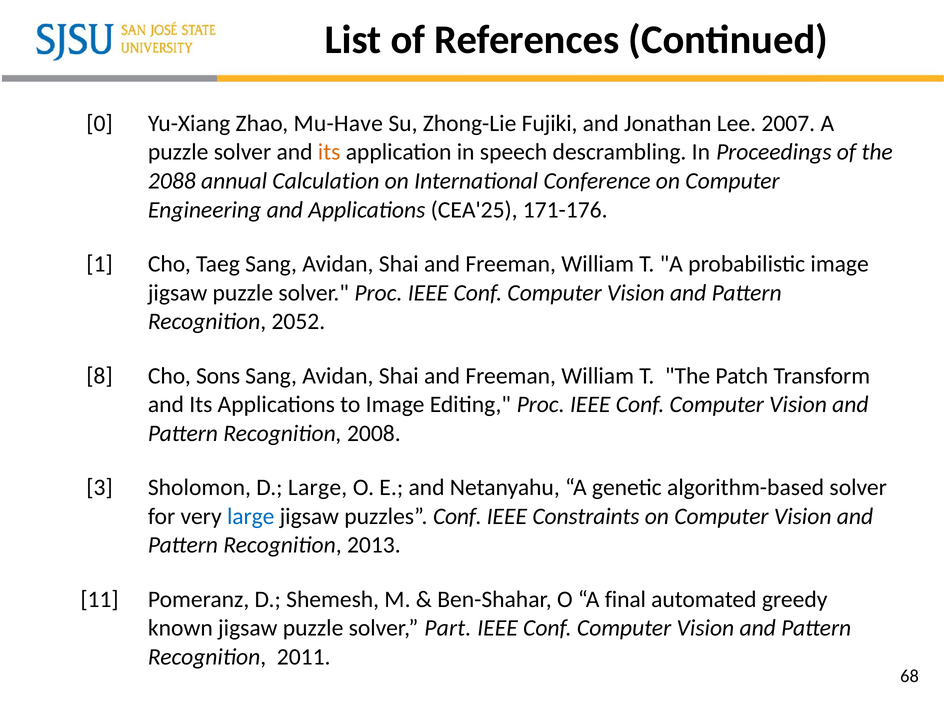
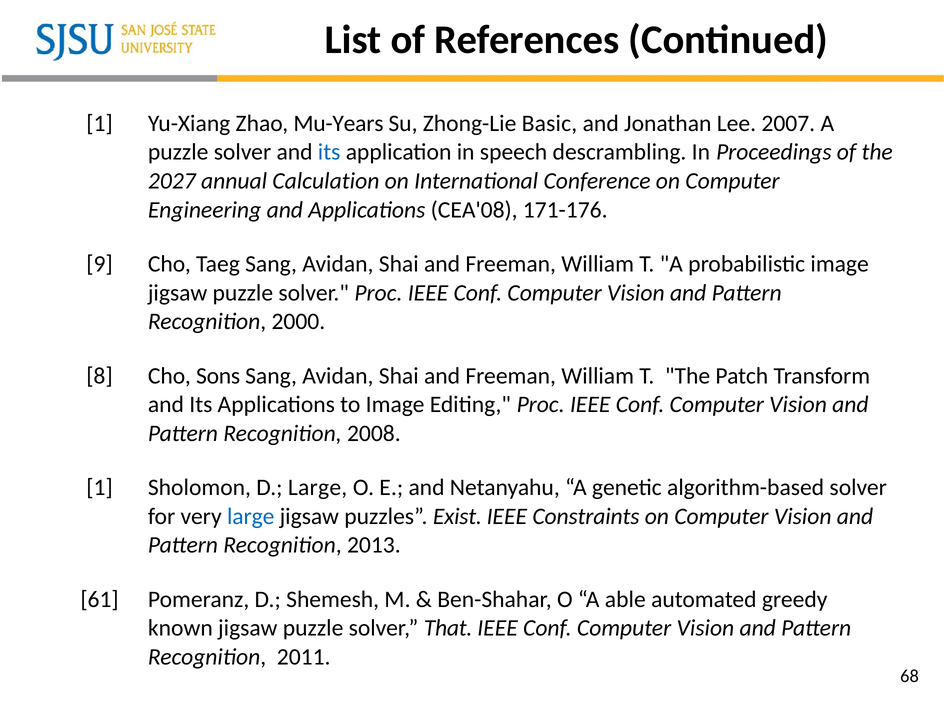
0 at (100, 123): 0 -> 1
Mu-Have: Mu-Have -> Mu-Years
Fujiki: Fujiki -> Basic
its at (329, 152) colour: orange -> blue
2088: 2088 -> 2027
CEA'25: CEA'25 -> CEA'08
1: 1 -> 9
2052: 2052 -> 2000
3 at (100, 488): 3 -> 1
puzzles Conf: Conf -> Exist
11: 11 -> 61
final: final -> able
Part: Part -> That
